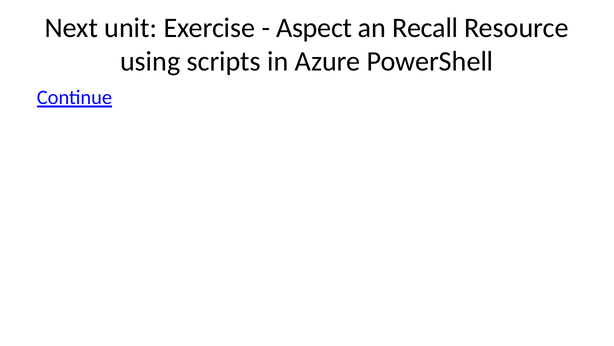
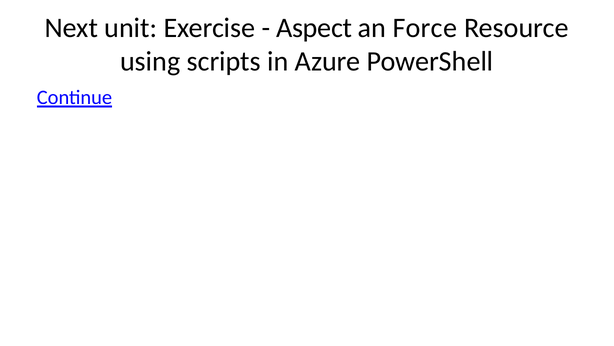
Recall: Recall -> Force
